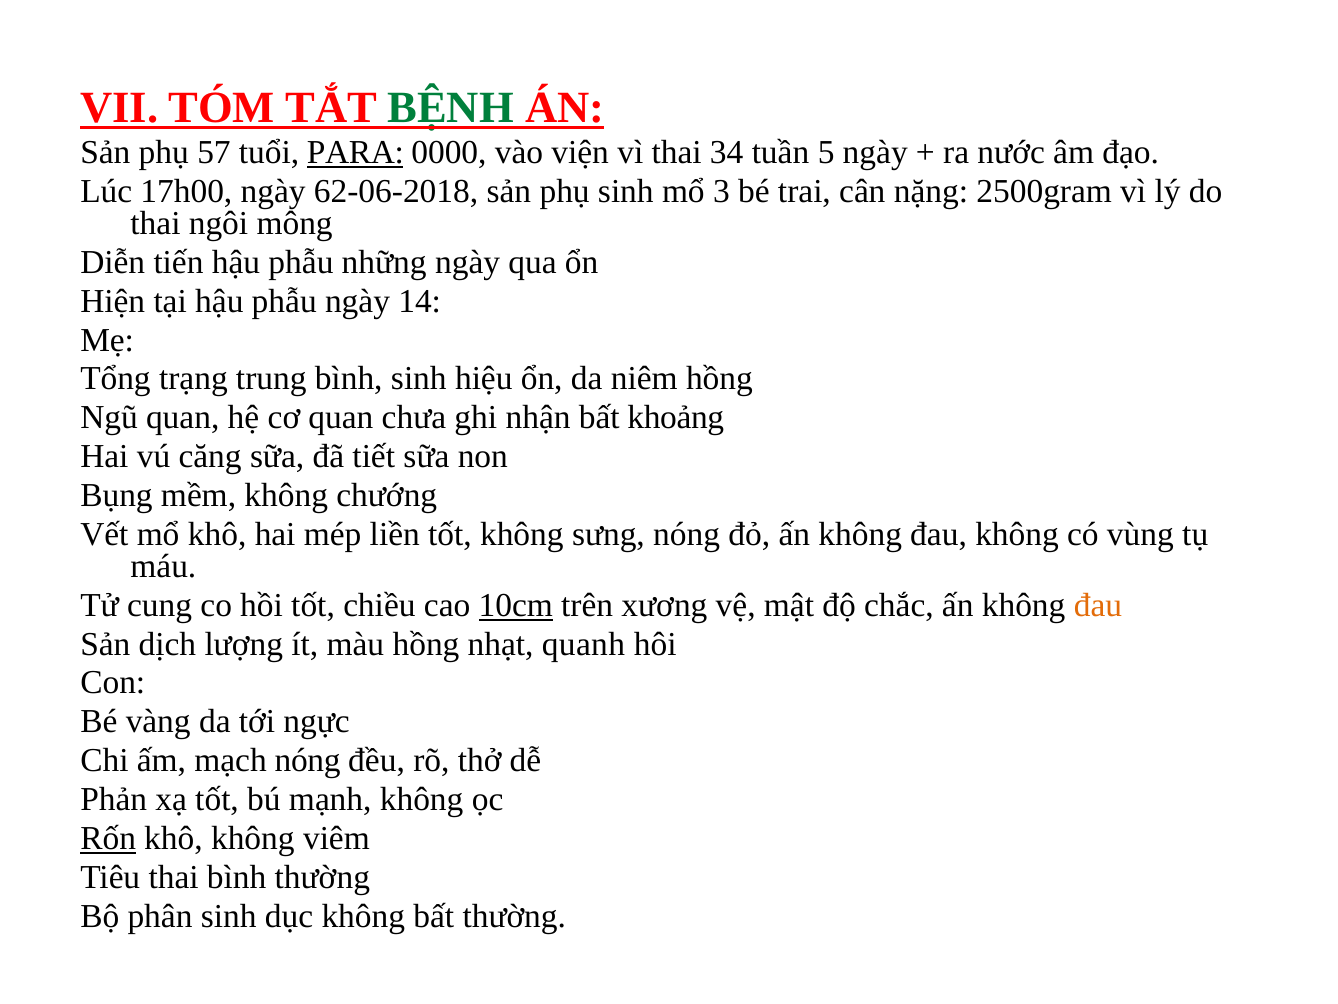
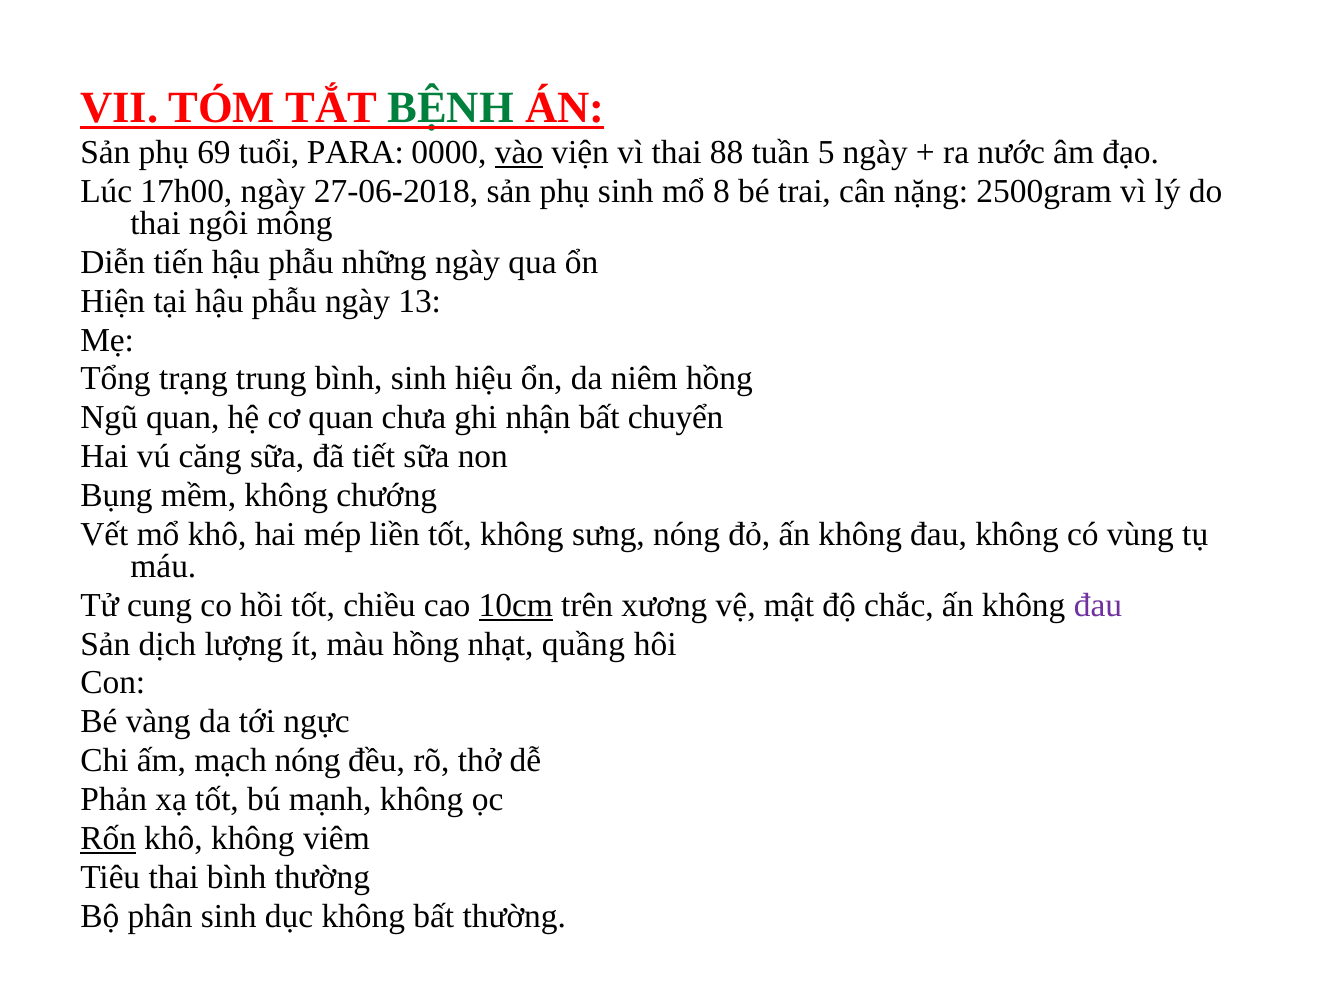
57: 57 -> 69
PARA underline: present -> none
vào underline: none -> present
34: 34 -> 88
62-06-2018: 62-06-2018 -> 27-06-2018
3: 3 -> 8
14: 14 -> 13
khoảng: khoảng -> chuyển
đau at (1098, 605) colour: orange -> purple
quanh: quanh -> quầng
